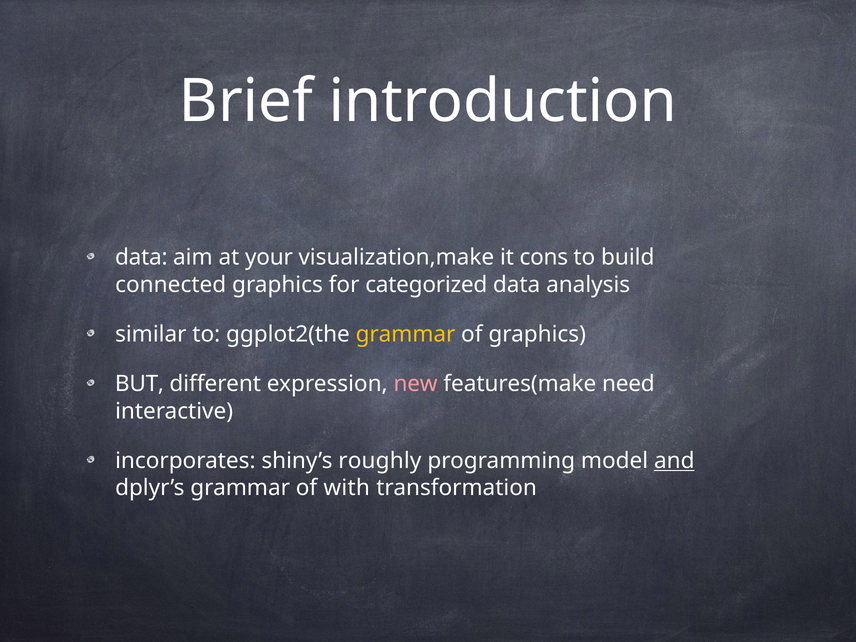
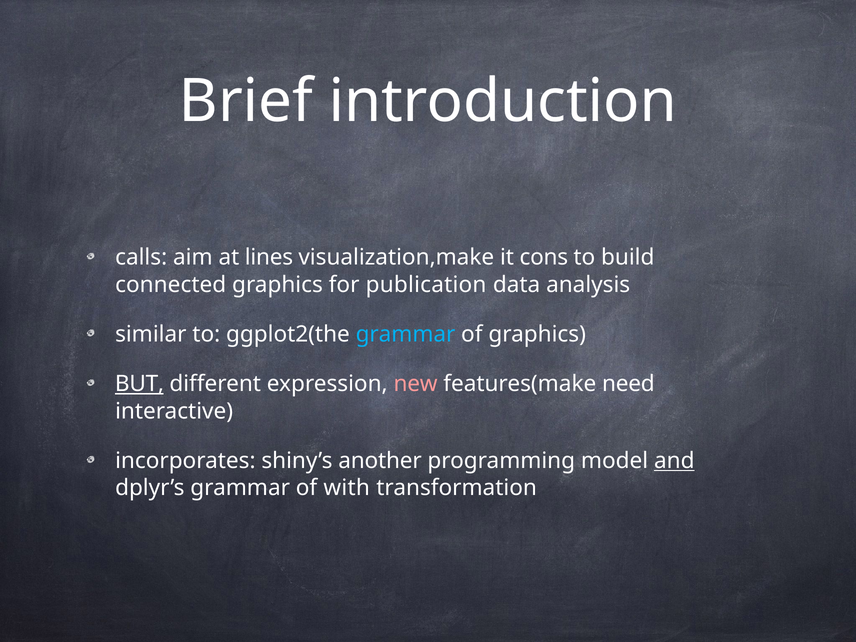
data at (141, 258): data -> calls
your: your -> lines
categorized: categorized -> publication
grammar at (406, 334) colour: yellow -> light blue
BUT underline: none -> present
roughly: roughly -> another
